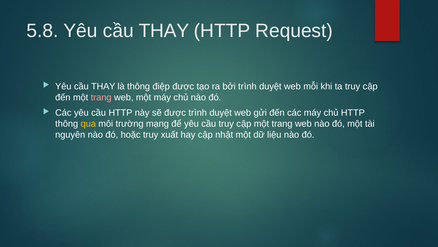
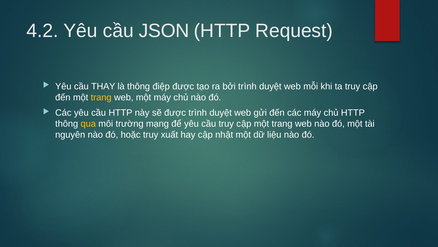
5.8: 5.8 -> 4.2
THAY at (164, 31): THAY -> JSON
trang at (101, 97) colour: pink -> yellow
